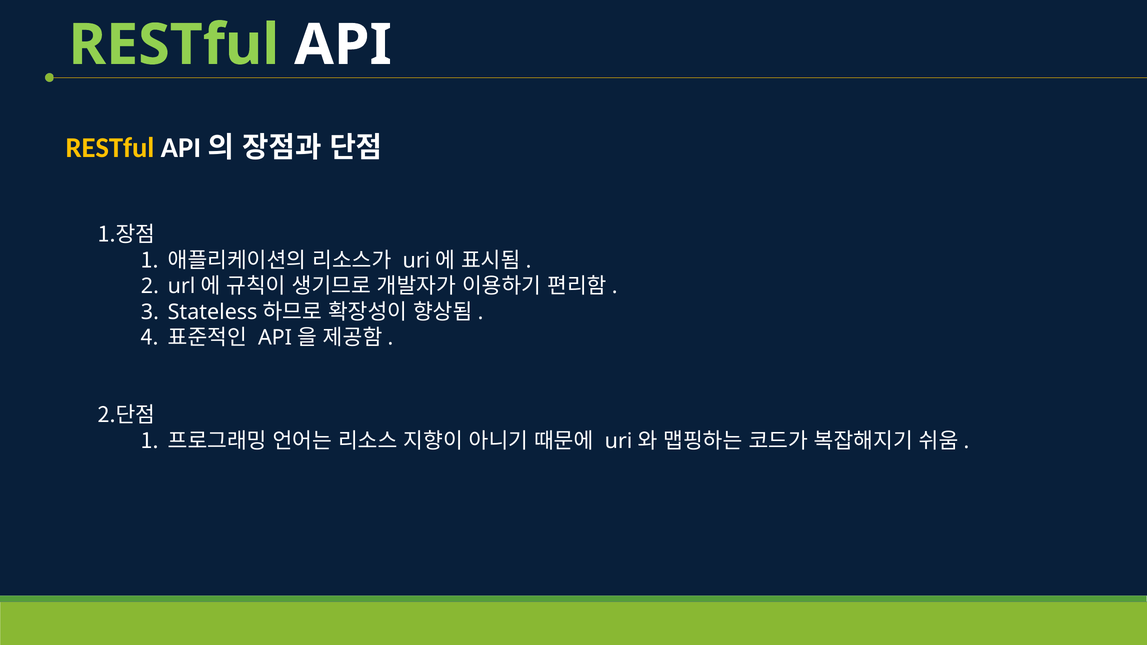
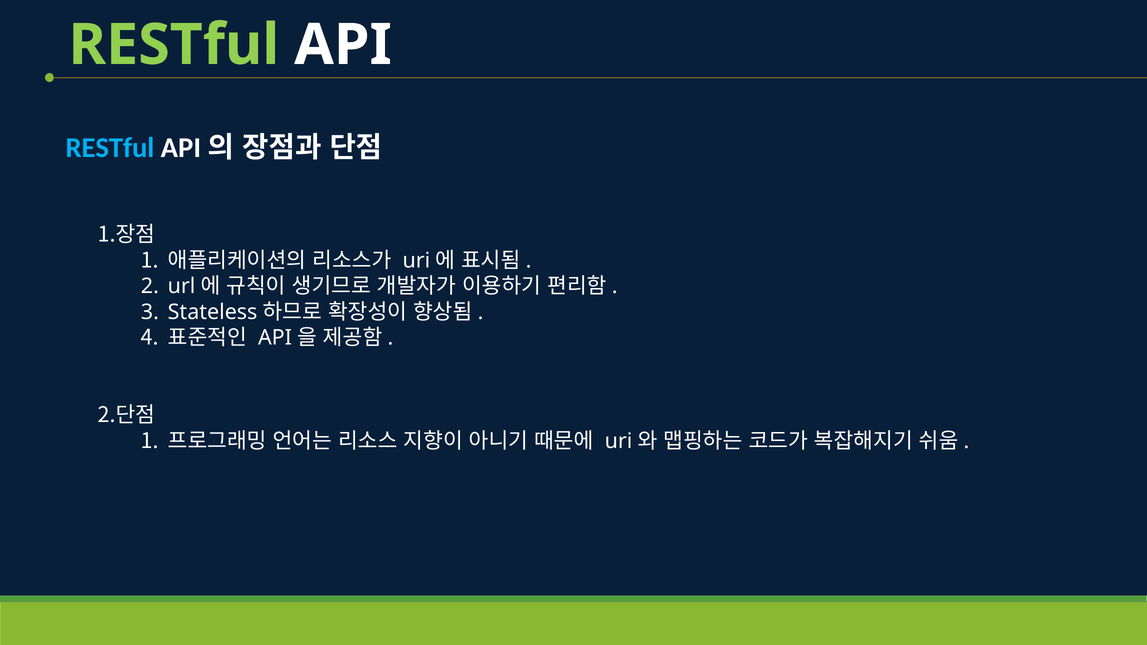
RESTful at (110, 148) colour: yellow -> light blue
